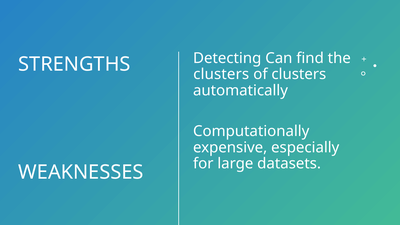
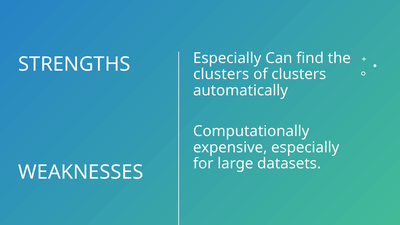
Detecting at (227, 58): Detecting -> Especially
